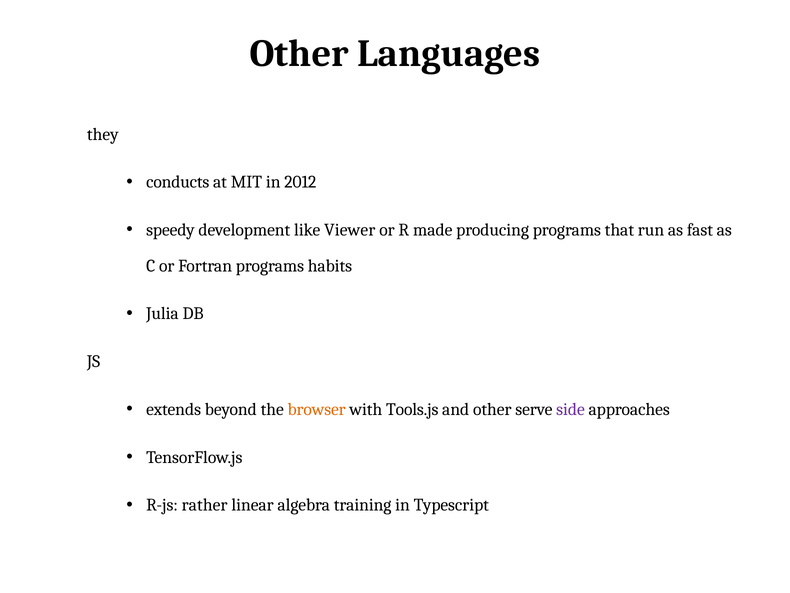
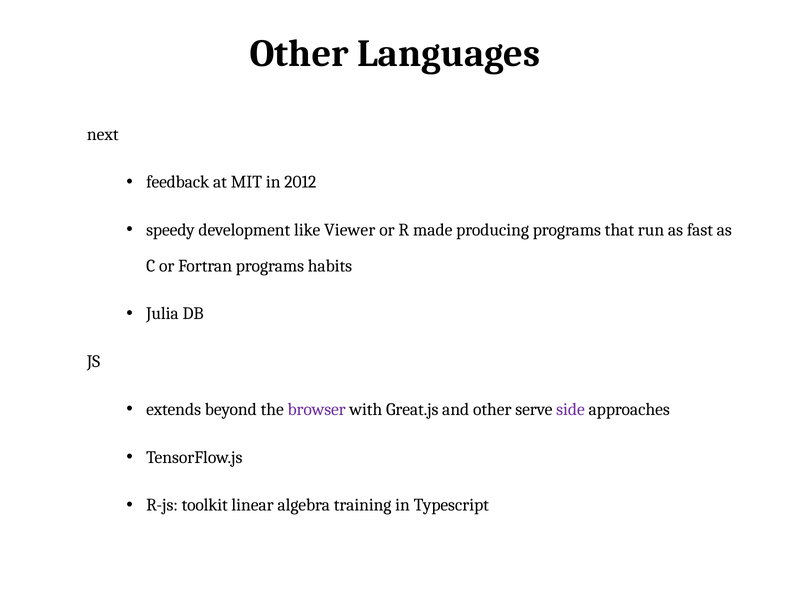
they: they -> next
conducts: conducts -> feedback
browser colour: orange -> purple
Tools.js: Tools.js -> Great.js
rather: rather -> toolkit
